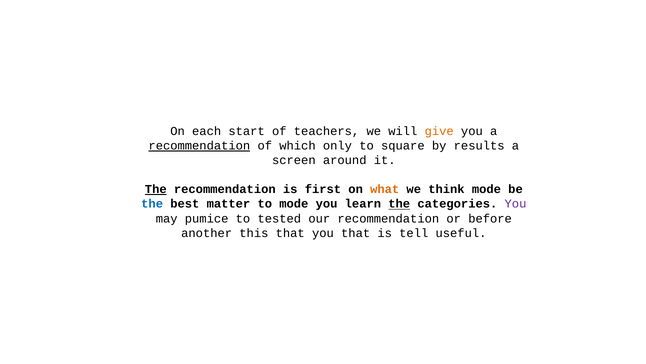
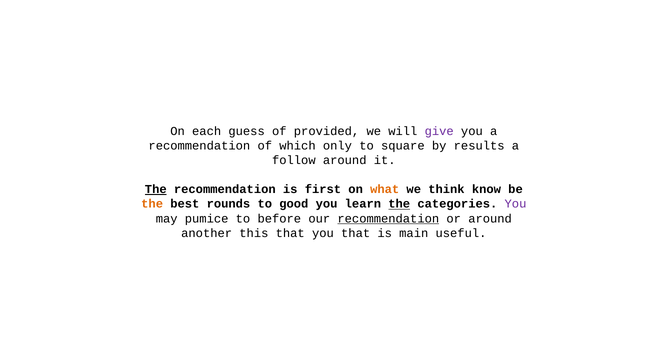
start: start -> guess
teachers: teachers -> provided
give colour: orange -> purple
recommendation at (199, 145) underline: present -> none
screen: screen -> follow
think mode: mode -> know
the at (152, 204) colour: blue -> orange
matter: matter -> rounds
to mode: mode -> good
tested: tested -> before
recommendation at (388, 218) underline: none -> present
or before: before -> around
tell: tell -> main
